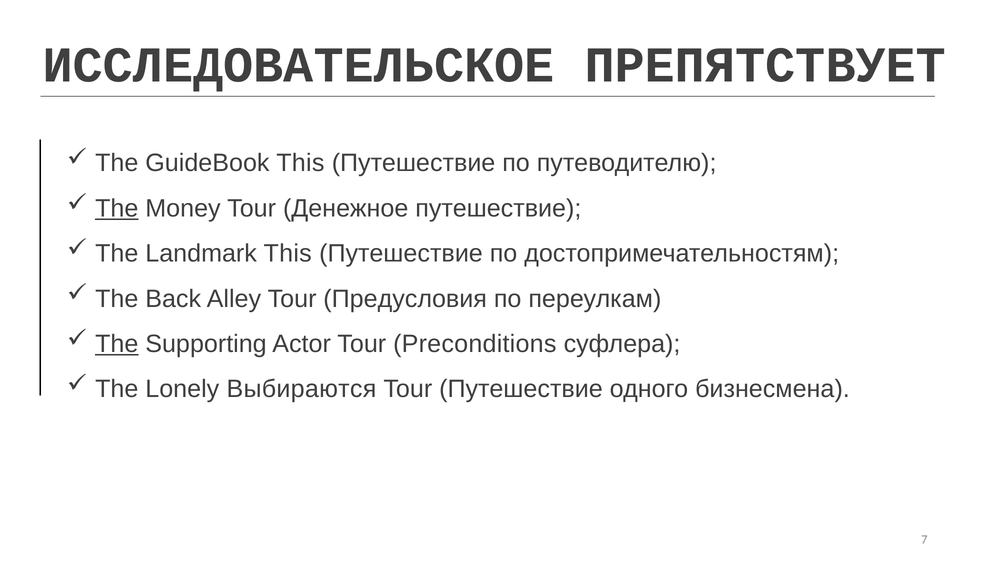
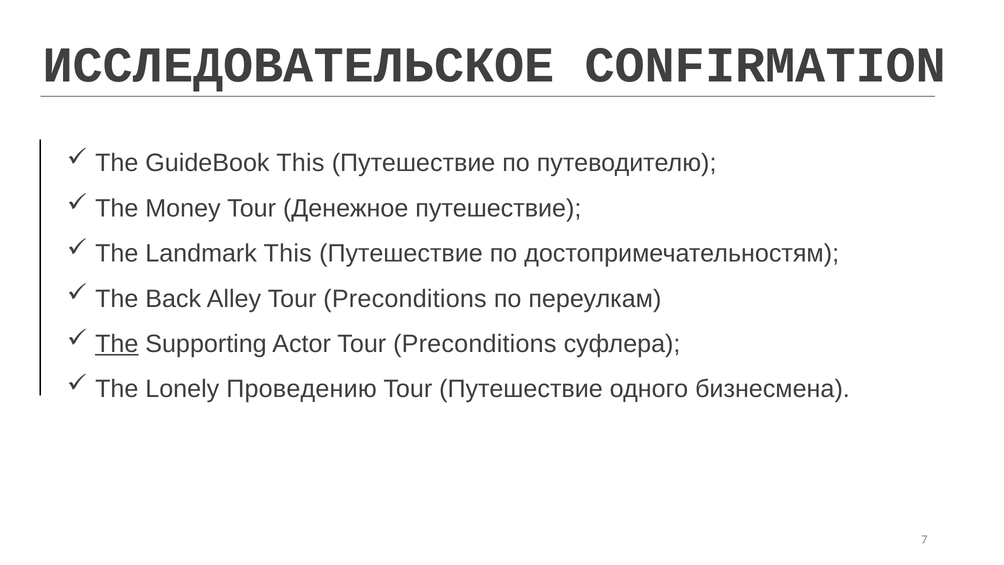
ПРЕПЯТСТВУЕТ: ПРЕПЯТСТВУЕТ -> CONFIRMATION
The at (117, 208) underline: present -> none
Alley Tour Предусловия: Предусловия -> Preconditions
Выбираются: Выбираются -> Проведению
